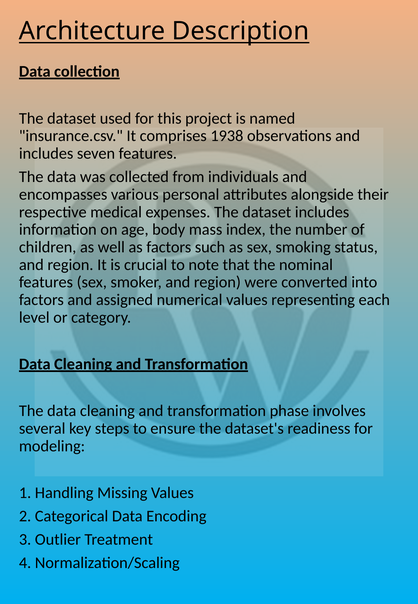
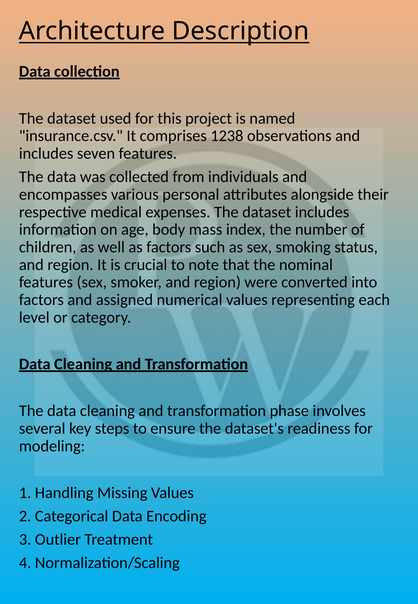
1938: 1938 -> 1238
